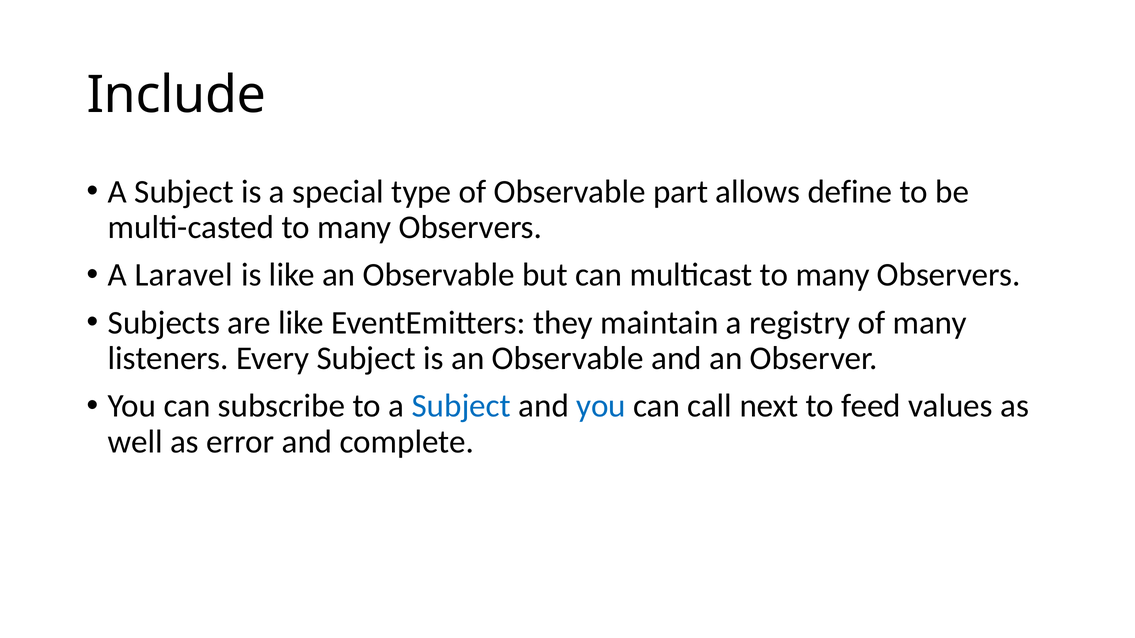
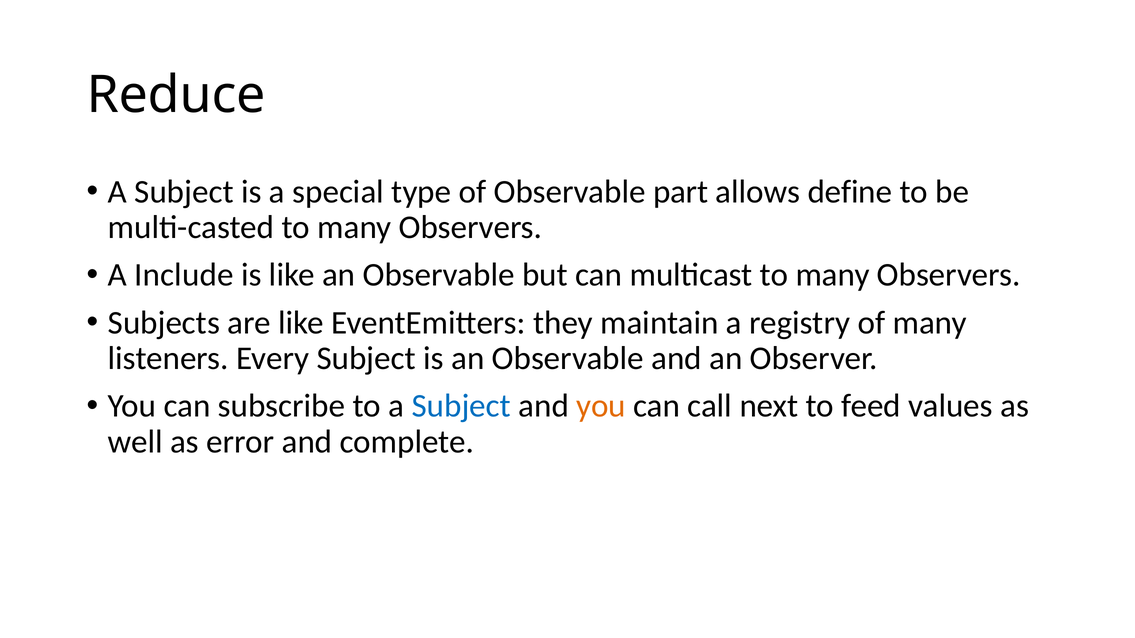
Include: Include -> Reduce
Laravel: Laravel -> Include
you at (601, 406) colour: blue -> orange
